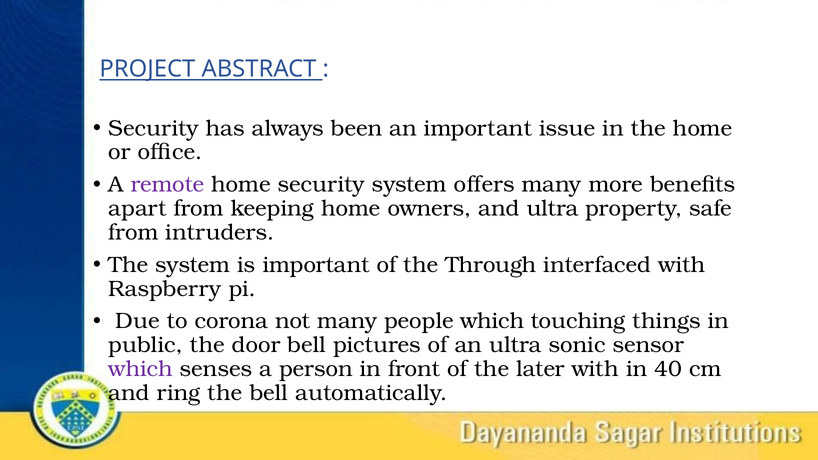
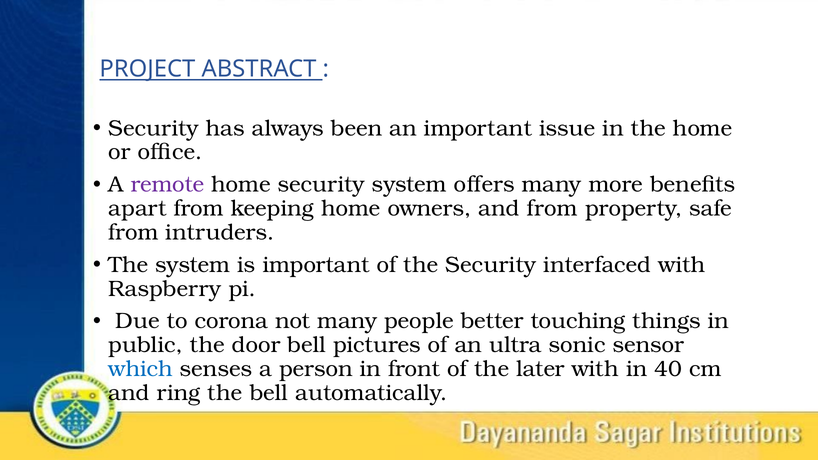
and ultra: ultra -> from
the Through: Through -> Security
people which: which -> better
which at (141, 369) colour: purple -> blue
